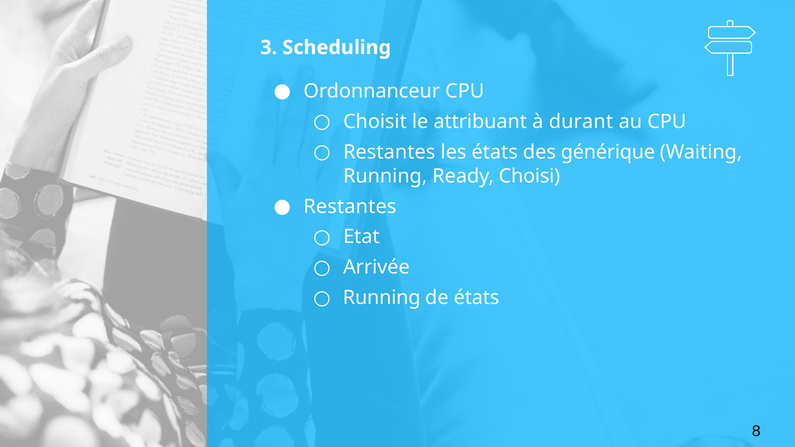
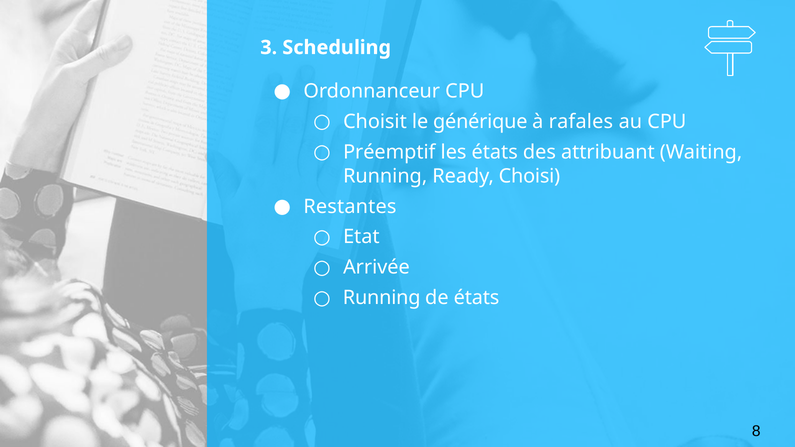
attribuant: attribuant -> générique
durant: durant -> rafales
Restantes at (389, 152): Restantes -> Préemptif
générique: générique -> attribuant
